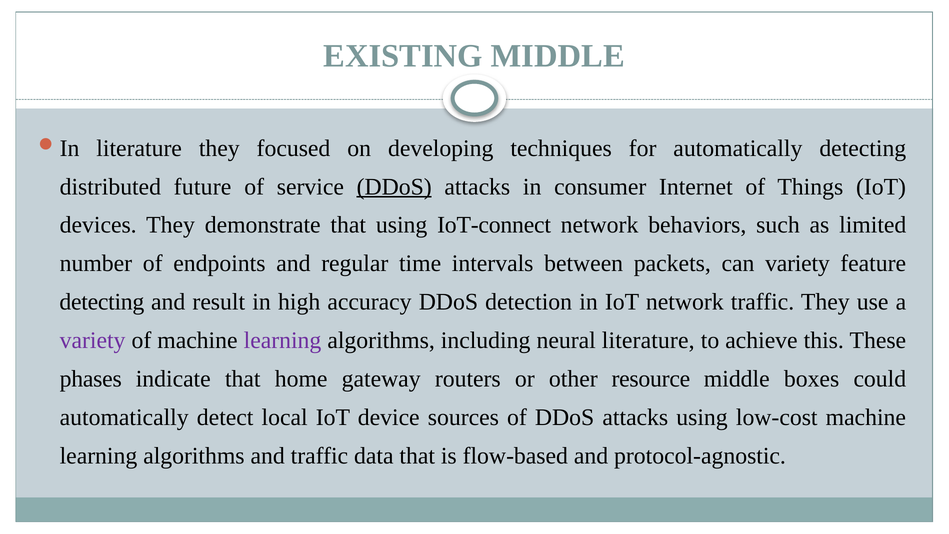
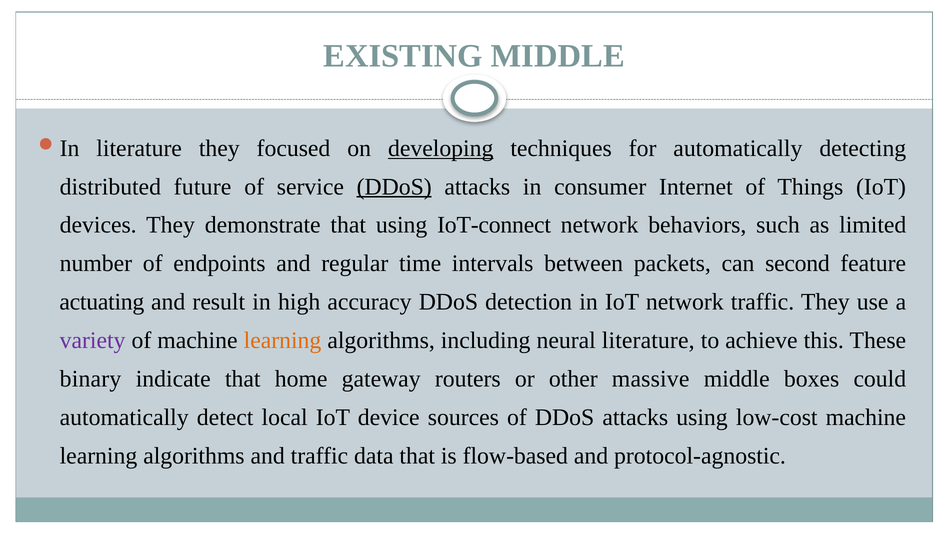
developing underline: none -> present
can variety: variety -> second
detecting at (102, 302): detecting -> actuating
learning at (283, 340) colour: purple -> orange
phases: phases -> binary
resource: resource -> massive
